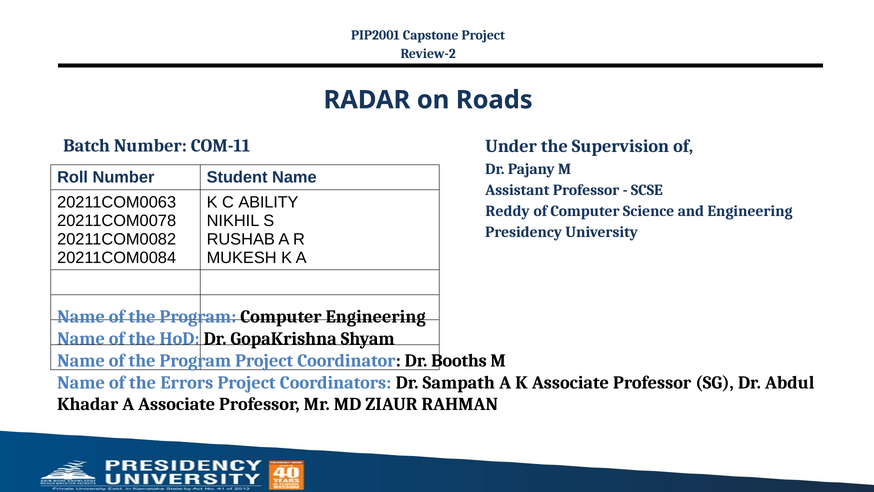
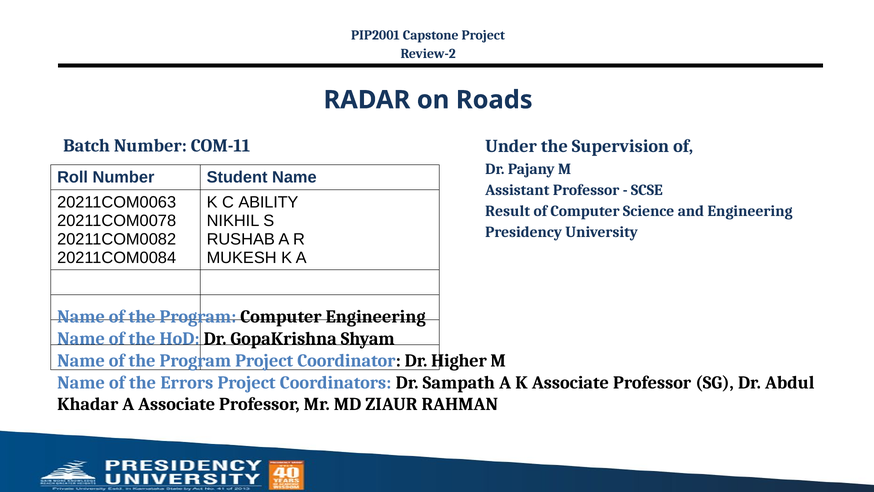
Reddy: Reddy -> Result
Booths: Booths -> Higher
